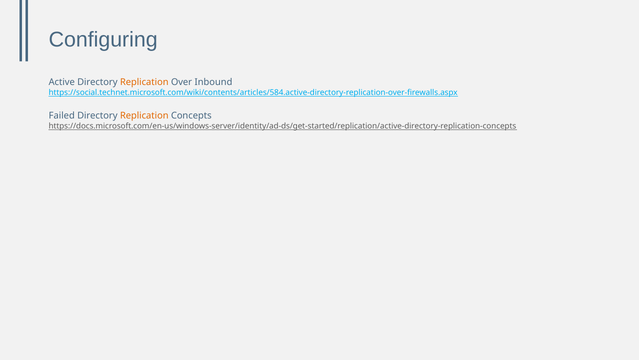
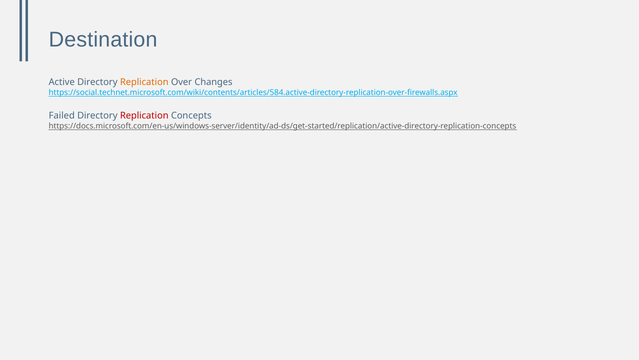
Configuring: Configuring -> Destination
Inbound: Inbound -> Changes
Replication at (144, 116) colour: orange -> red
